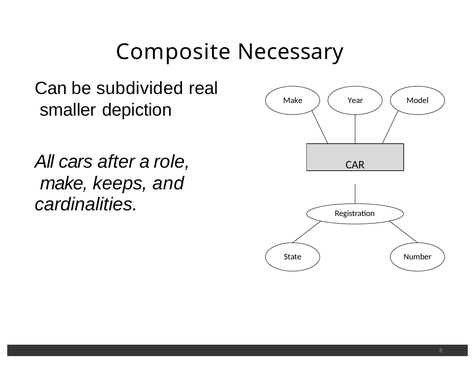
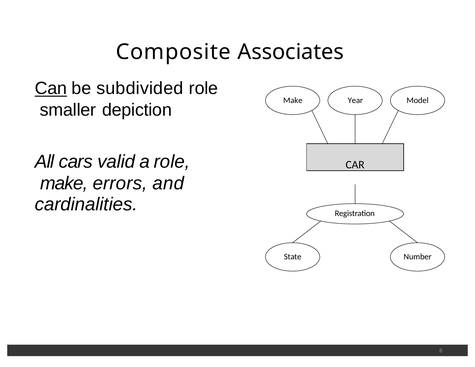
Necessary: Necessary -> Associates
Can underline: none -> present
subdivided real: real -> role
after: after -> valid
keeps: keeps -> errors
